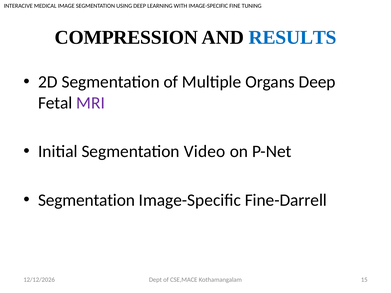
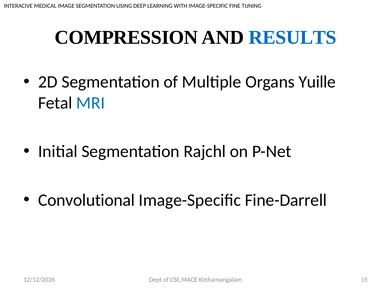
Organs Deep: Deep -> Yuille
MRI colour: purple -> blue
Video: Video -> Rajchl
Segmentation at (87, 200): Segmentation -> Convolutional
